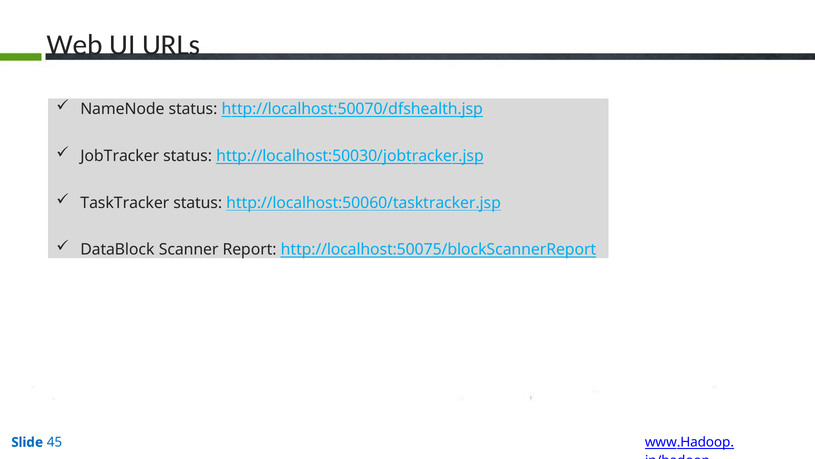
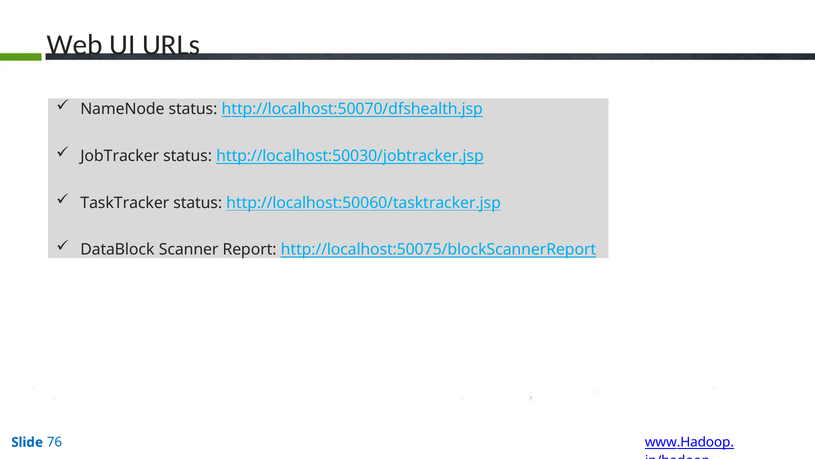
45: 45 -> 76
